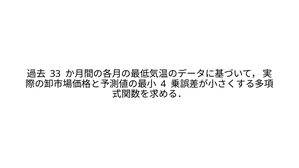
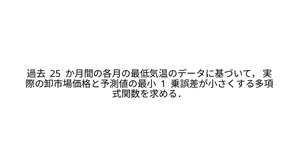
33: 33 -> 25
4: 4 -> 1
